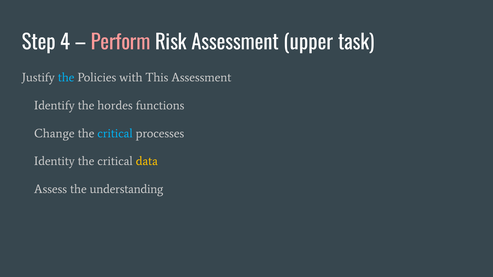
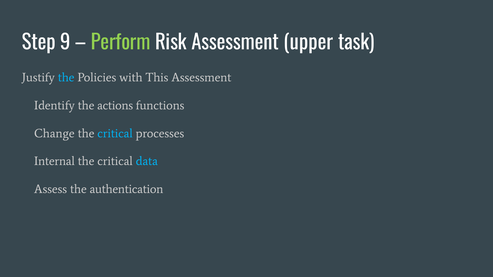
4: 4 -> 9
Perform colour: pink -> light green
hordes: hordes -> actions
Identity: Identity -> Internal
data colour: yellow -> light blue
understanding: understanding -> authentication
